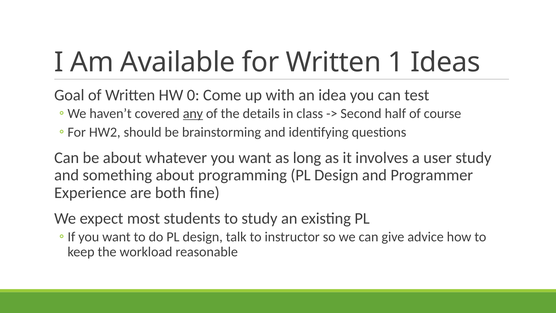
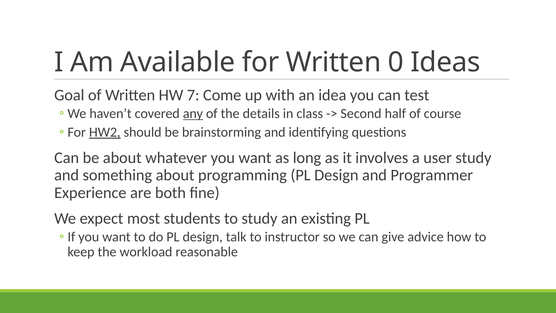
1: 1 -> 0
0: 0 -> 7
HW2 underline: none -> present
